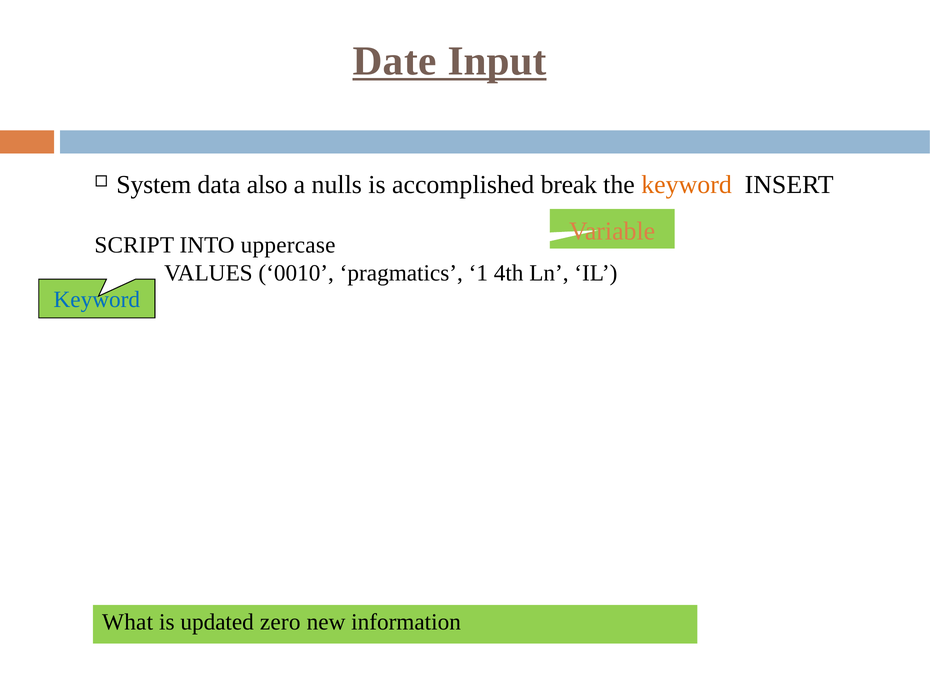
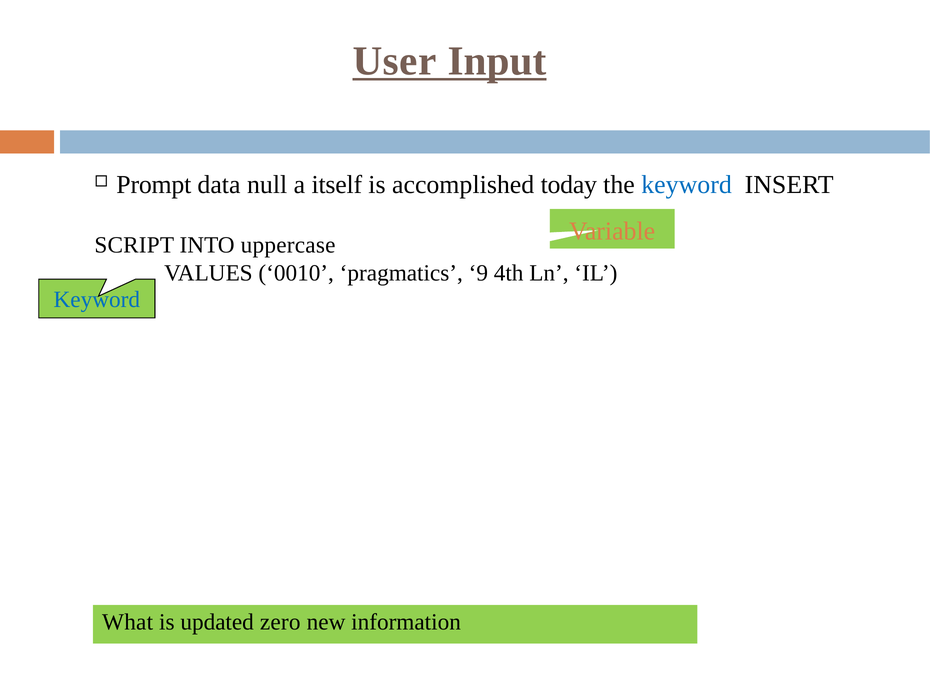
Date: Date -> User
System: System -> Prompt
also: also -> null
nulls: nulls -> itself
break: break -> today
keyword at (687, 185) colour: orange -> blue
pragmatics 1: 1 -> 9
